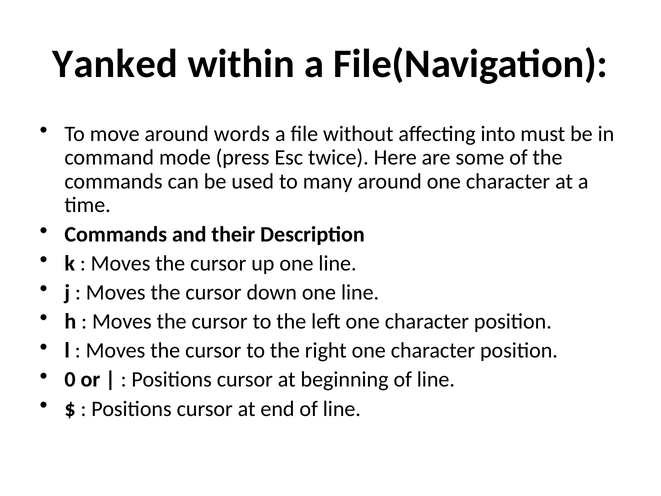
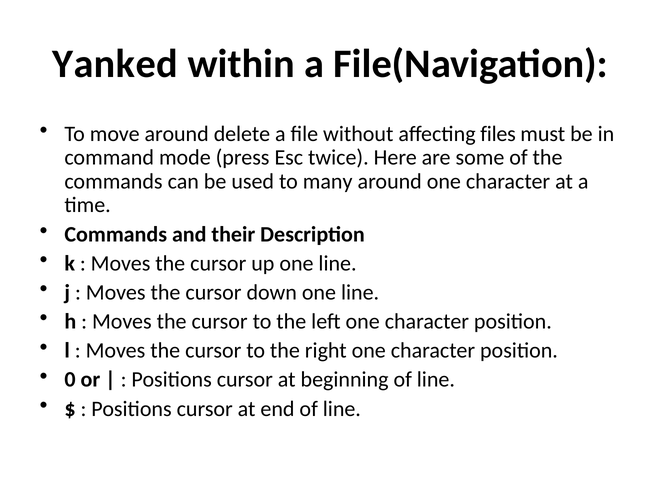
words: words -> delete
into: into -> files
